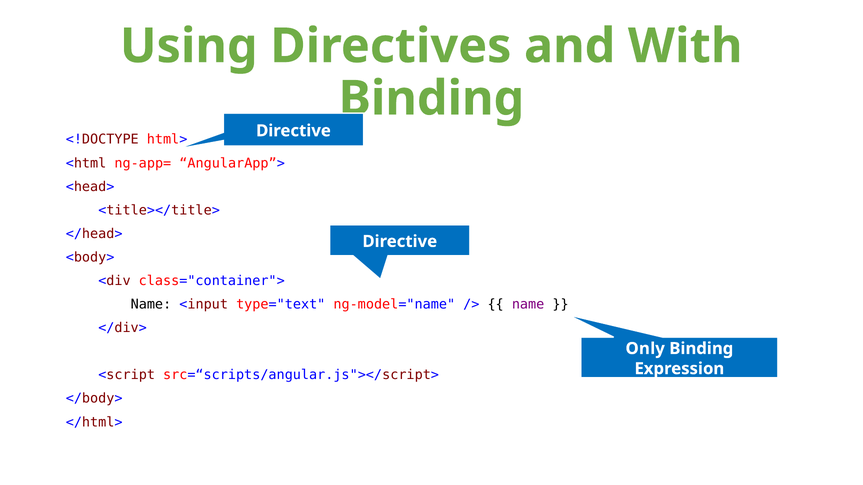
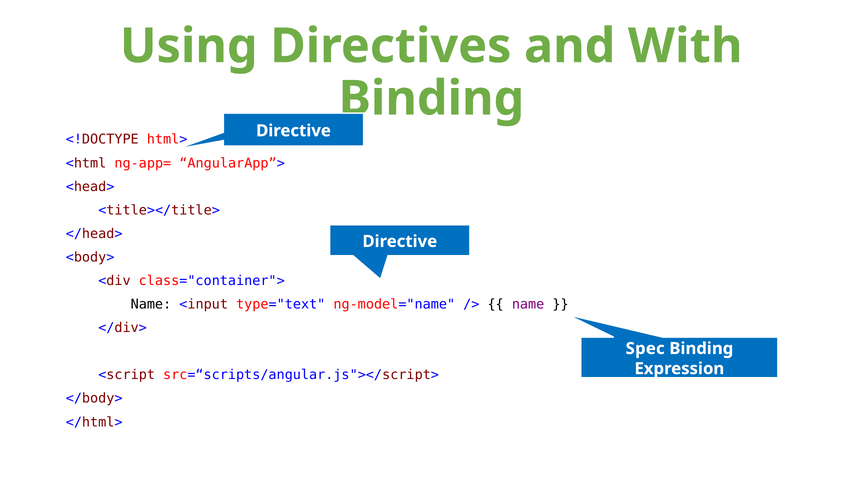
Only: Only -> Spec
